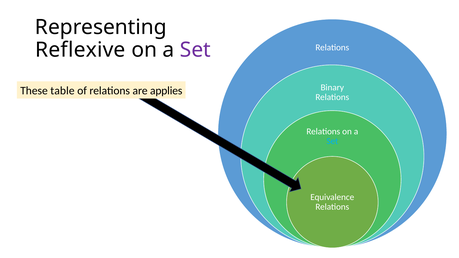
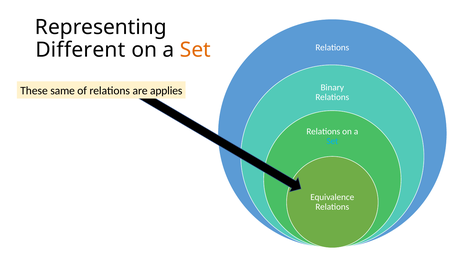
Reflexive: Reflexive -> Different
Set at (195, 50) colour: purple -> orange
table: table -> same
